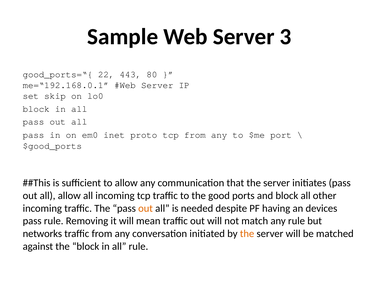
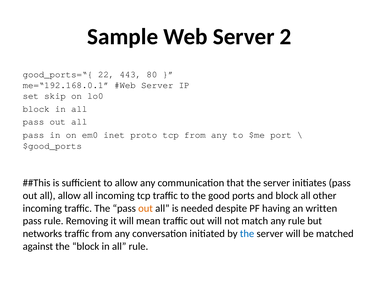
3: 3 -> 2
devices: devices -> written
the at (247, 233) colour: orange -> blue
